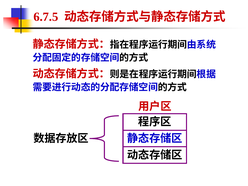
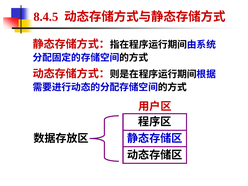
6.7.5: 6.7.5 -> 8.4.5
